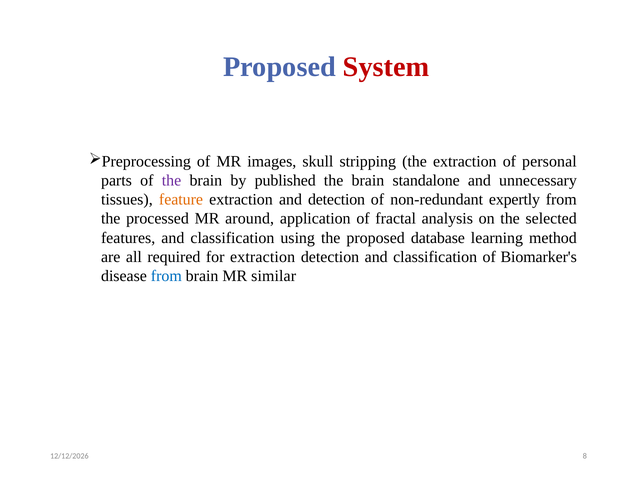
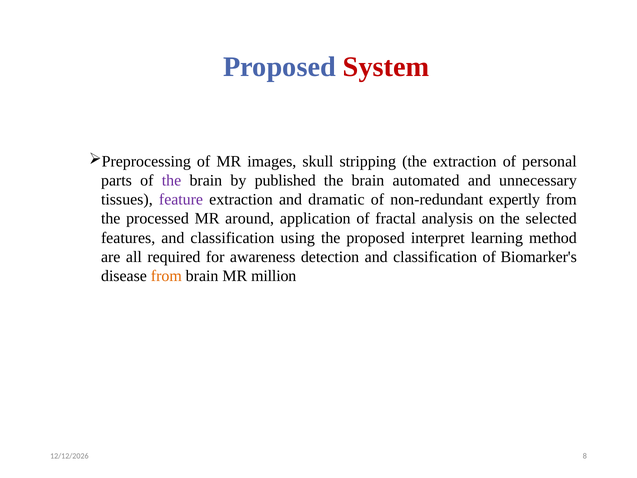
standalone: standalone -> automated
feature colour: orange -> purple
and detection: detection -> dramatic
database: database -> interpret
for extraction: extraction -> awareness
from at (166, 276) colour: blue -> orange
similar: similar -> million
